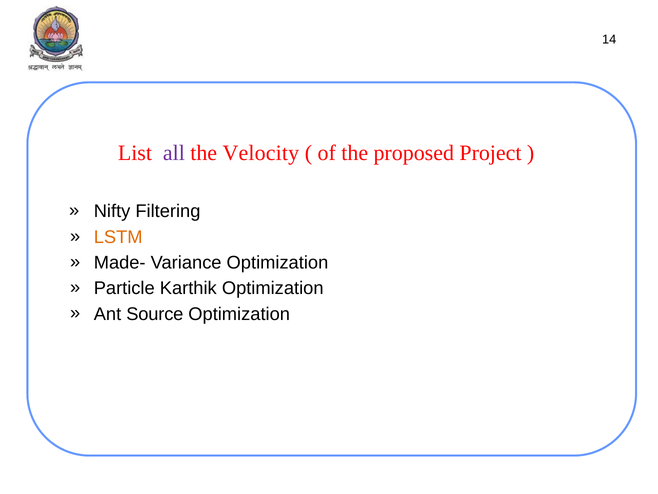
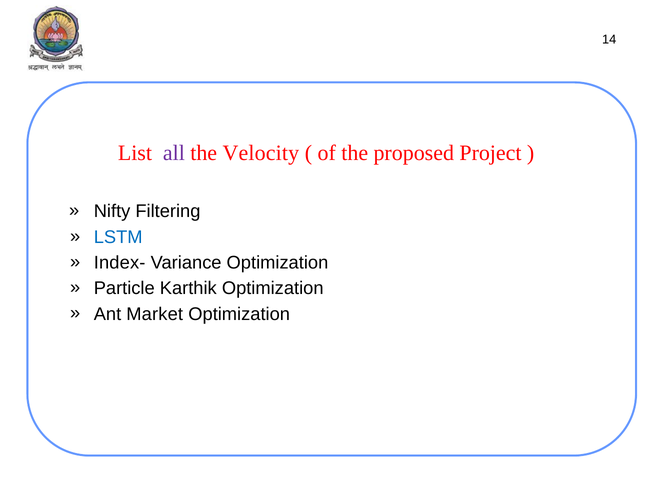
LSTM colour: orange -> blue
Made-: Made- -> Index-
Source: Source -> Market
